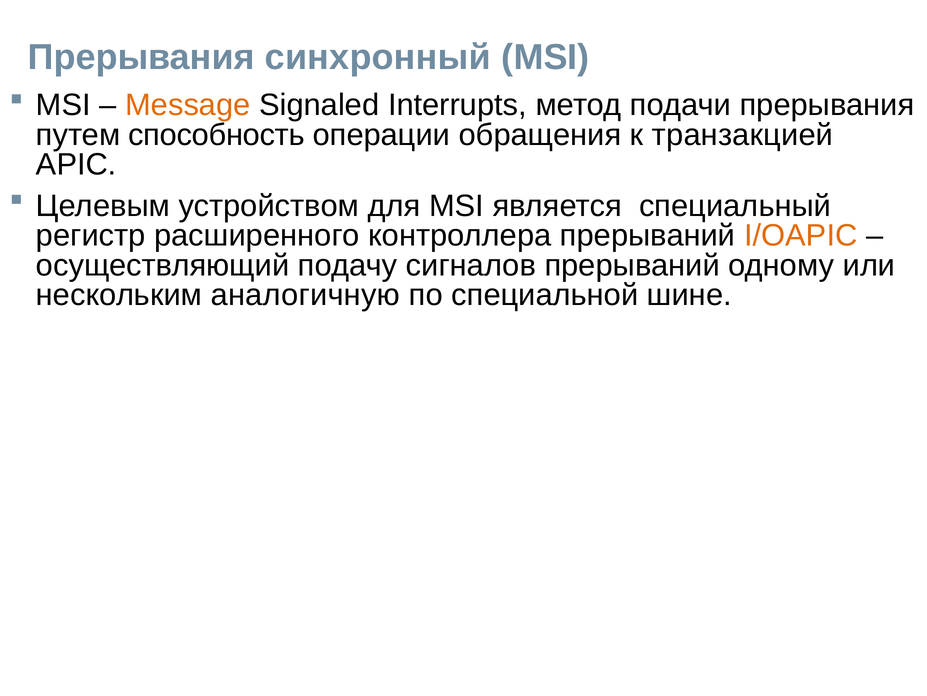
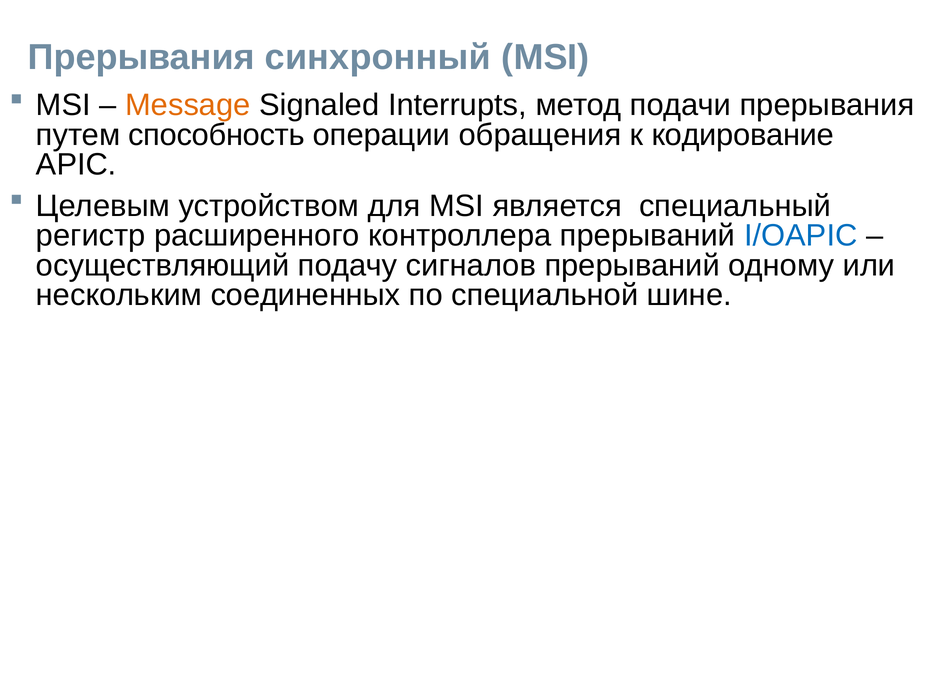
транзакцией: транзакцией -> кодирование
I/OAPIC colour: orange -> blue
аналогичную: аналогичную -> соединенных
